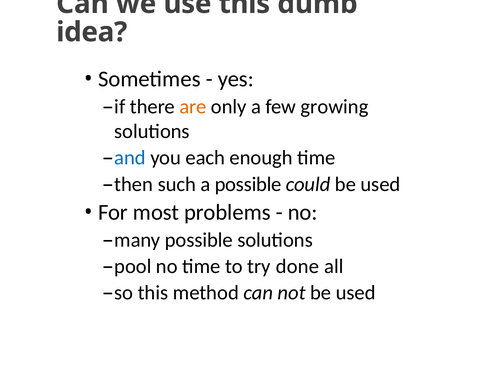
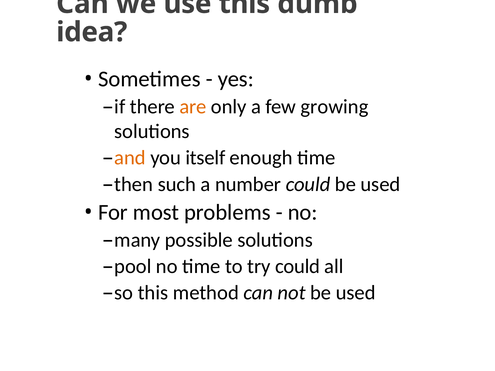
and colour: blue -> orange
each: each -> itself
a possible: possible -> number
try done: done -> could
